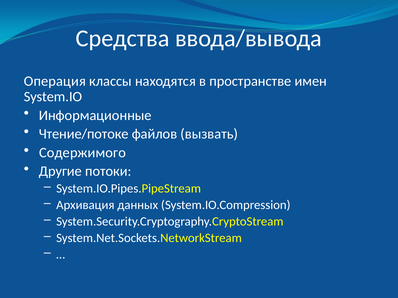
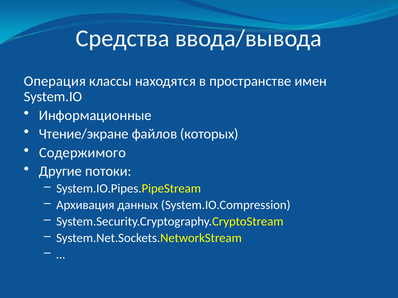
Чтение/потоке: Чтение/потоке -> Чтение/экране
вызвать: вызвать -> которых
